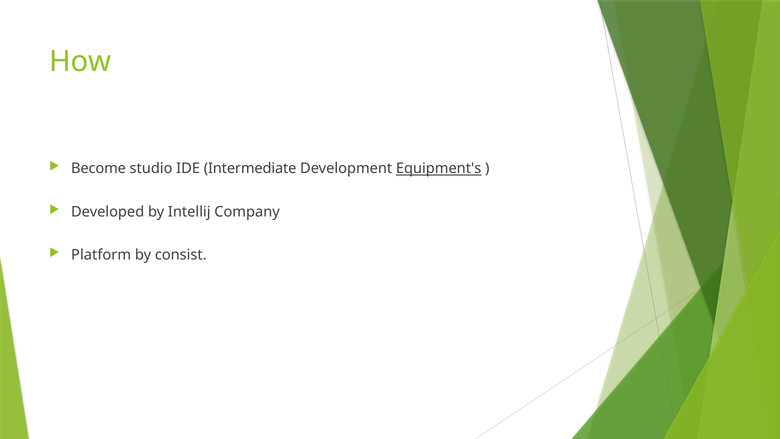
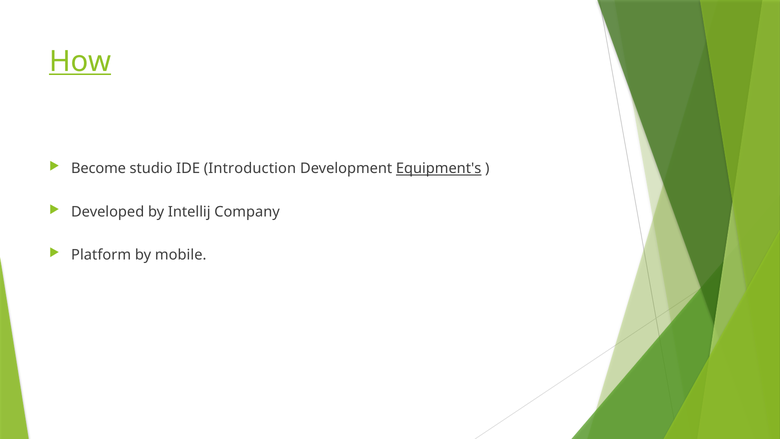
How underline: none -> present
Intermediate: Intermediate -> Introduction
consist: consist -> mobile
